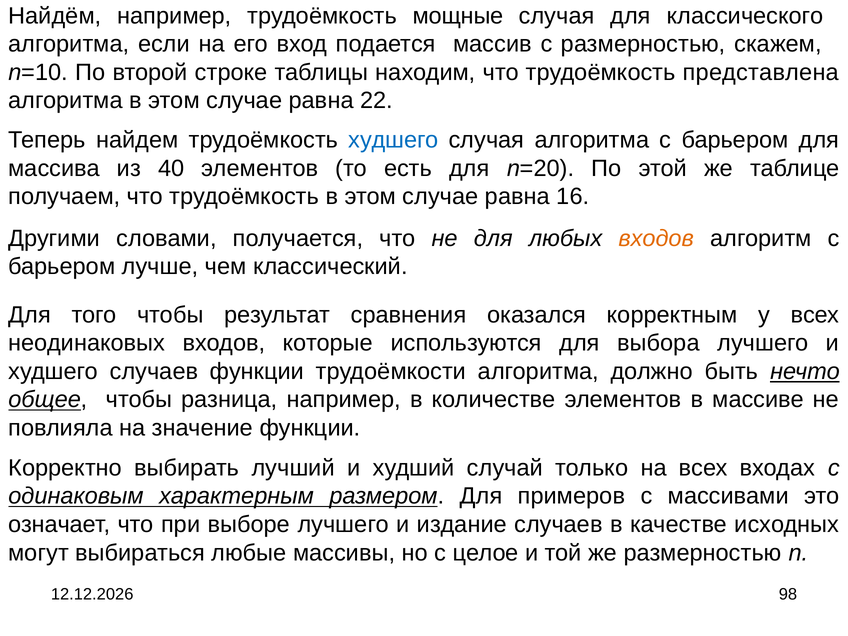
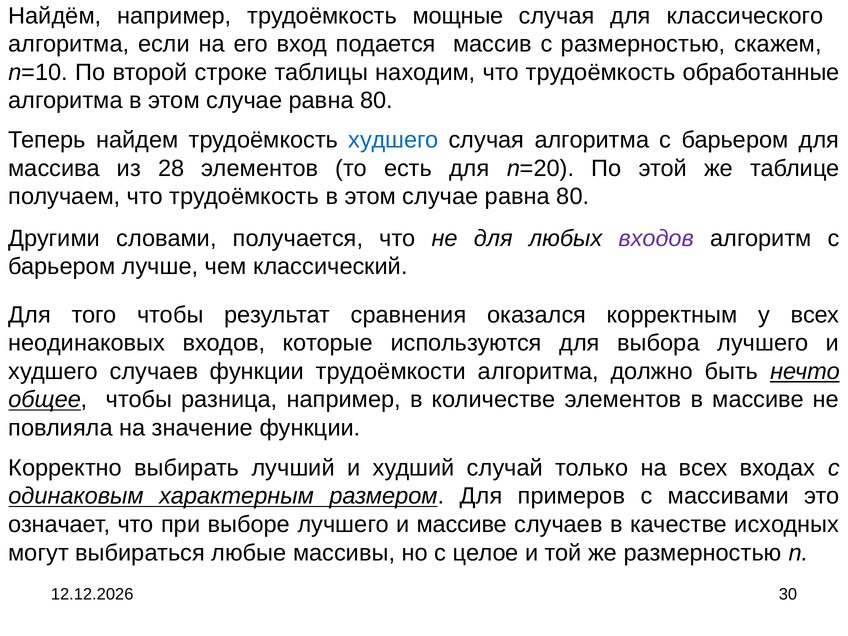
представлена: представлена -> обработанные
22 at (377, 101): 22 -> 80
40: 40 -> 28
16 at (573, 197): 16 -> 80
входов at (656, 238) colour: orange -> purple
и издание: издание -> массиве
98: 98 -> 30
